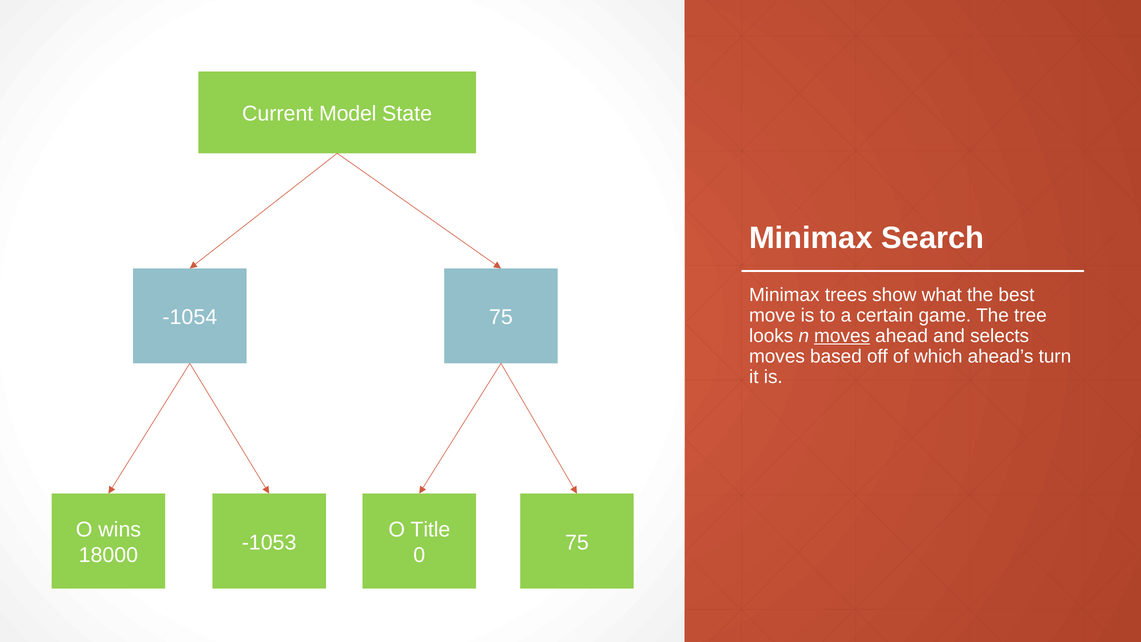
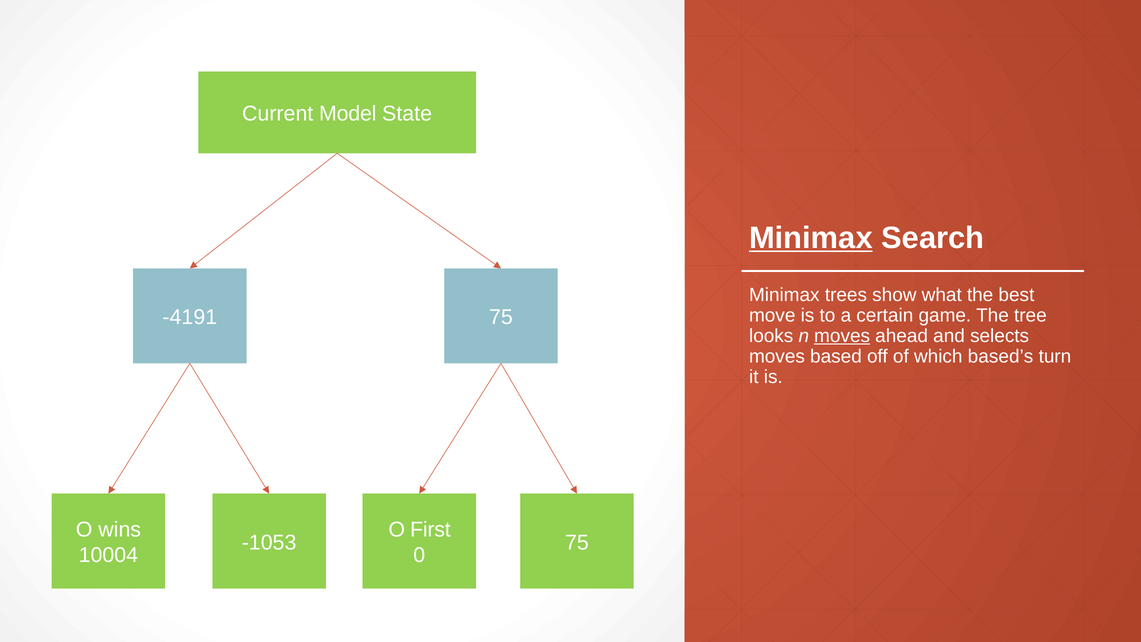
Minimax at (811, 238) underline: none -> present
-1054: -1054 -> -4191
ahead’s: ahead’s -> based’s
Title: Title -> First
18000: 18000 -> 10004
